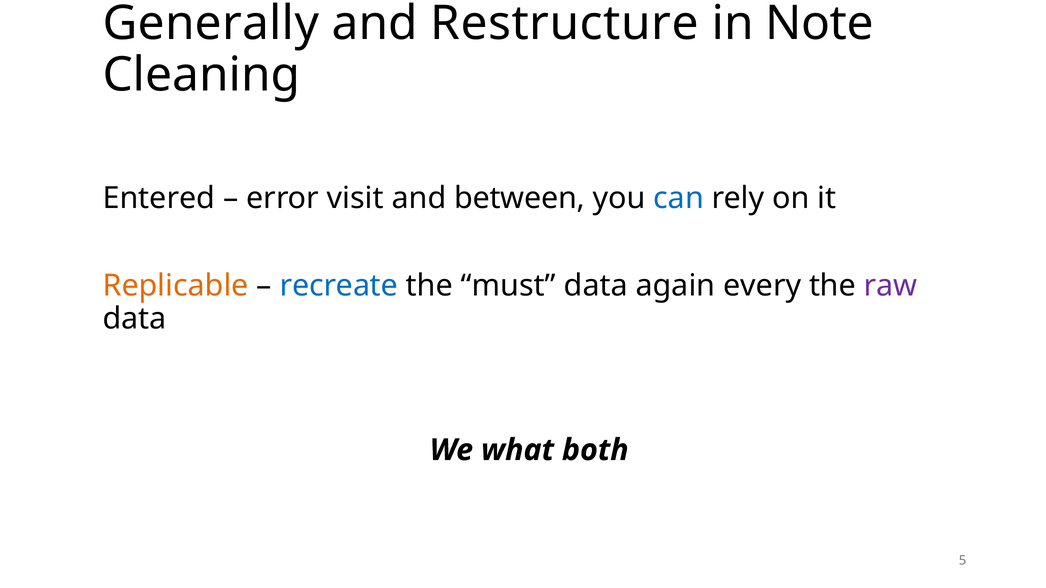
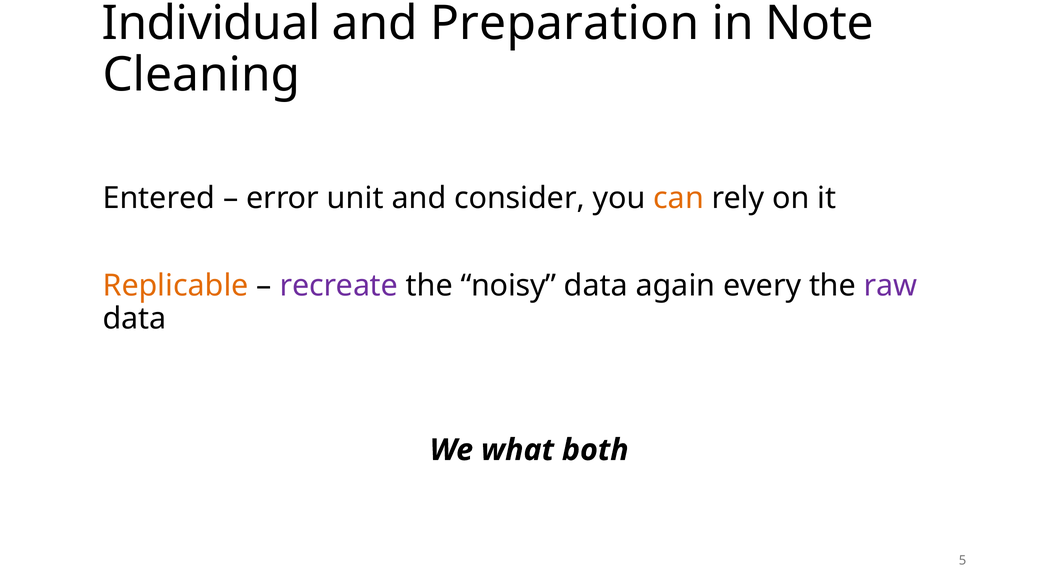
Generally: Generally -> Individual
Restructure: Restructure -> Preparation
visit: visit -> unit
between: between -> consider
can colour: blue -> orange
recreate colour: blue -> purple
must: must -> noisy
